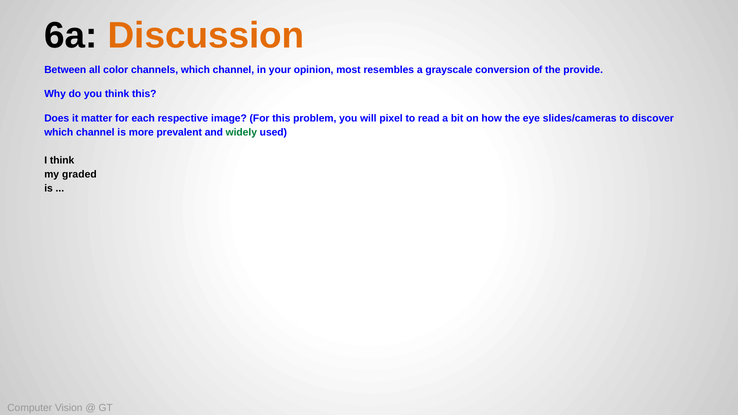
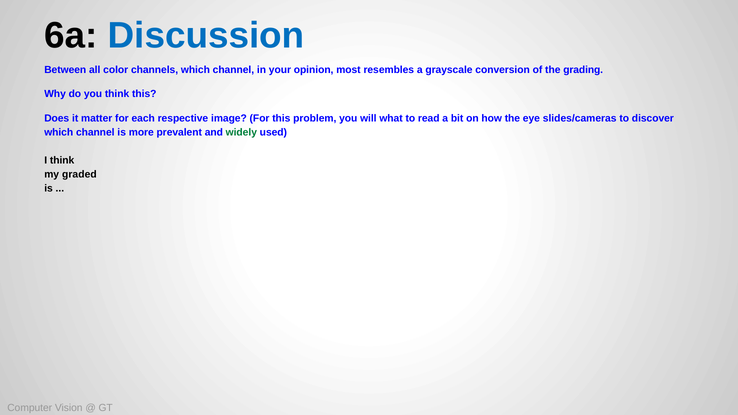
Discussion colour: orange -> blue
provide: provide -> grading
pixel: pixel -> what
